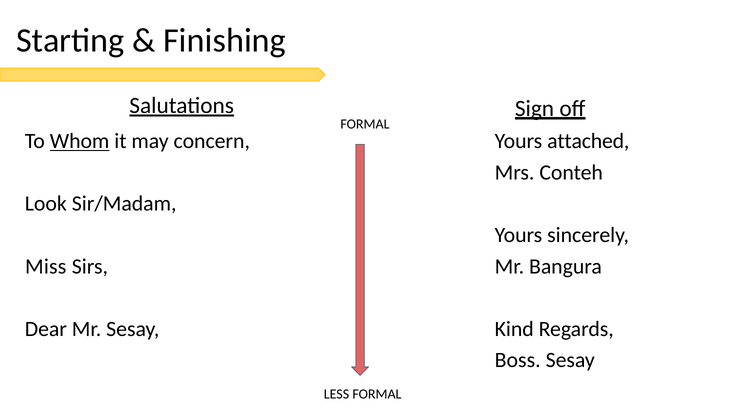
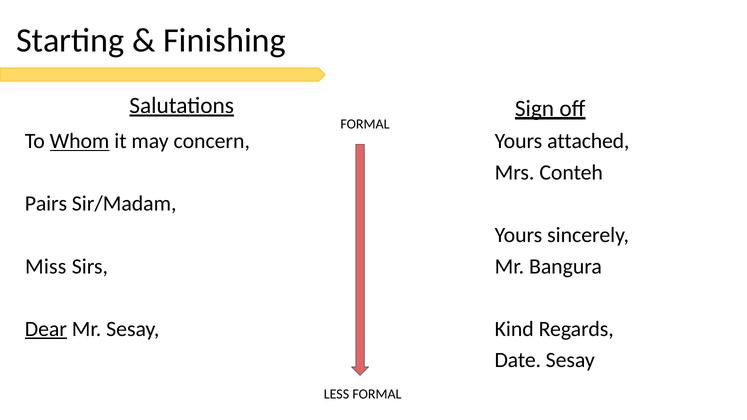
Look: Look -> Pairs
Dear underline: none -> present
Boss: Boss -> Date
